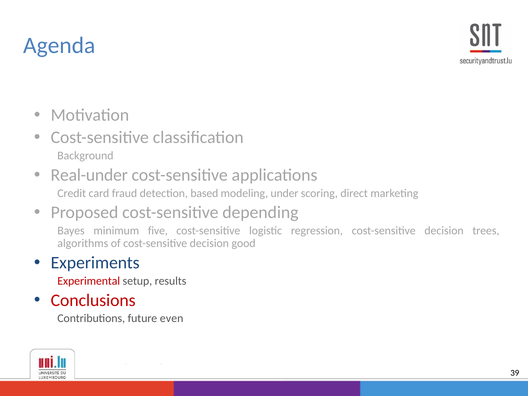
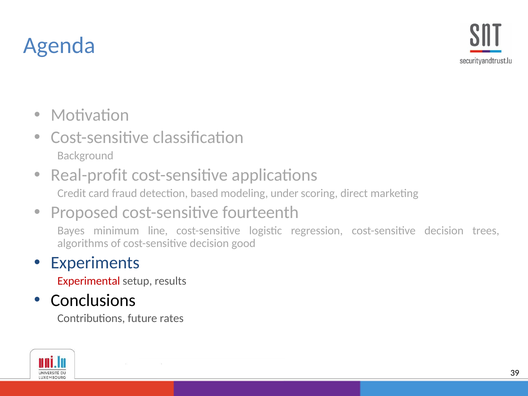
Real-under: Real-under -> Real-profit
depending: depending -> fourteenth
five: five -> line
Conclusions colour: red -> black
even: even -> rates
